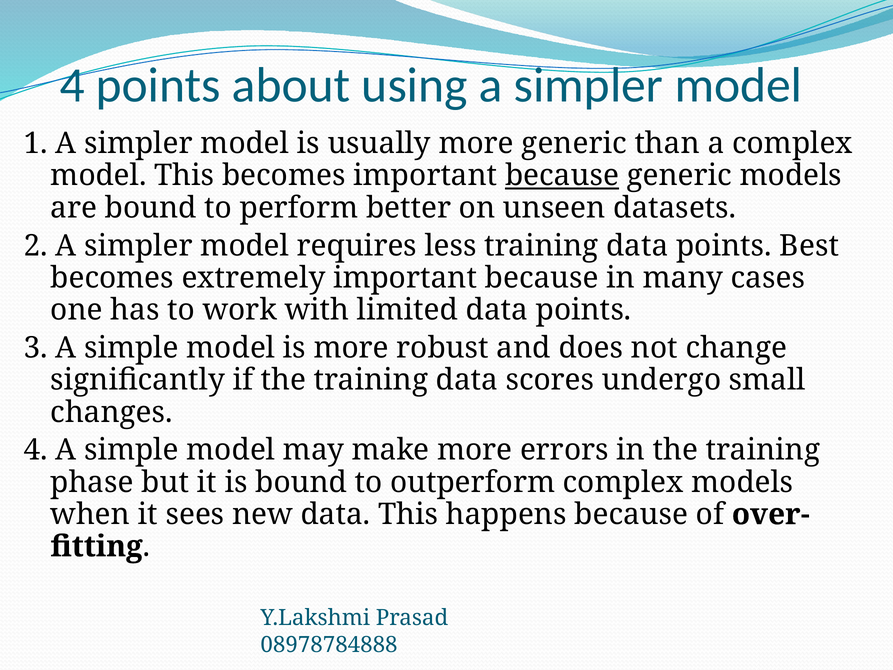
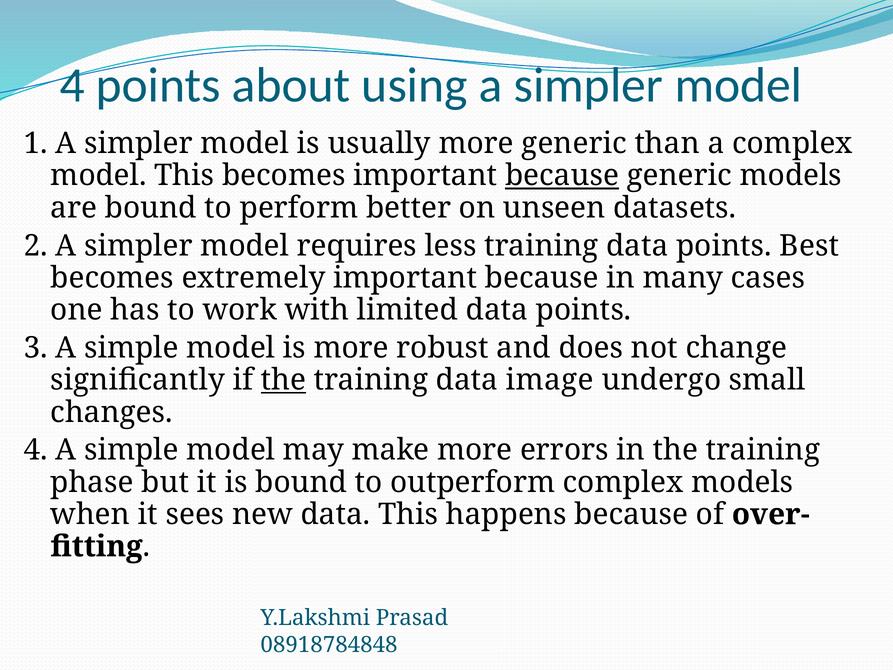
the at (283, 380) underline: none -> present
scores: scores -> image
08978784888: 08978784888 -> 08918784848
